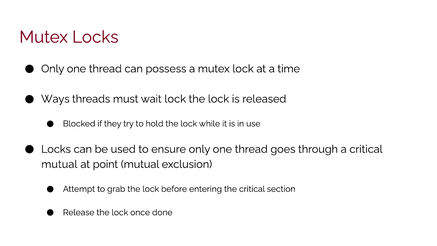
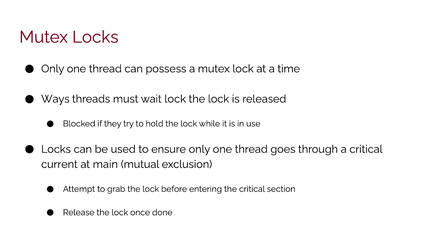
mutual at (59, 164): mutual -> current
point: point -> main
